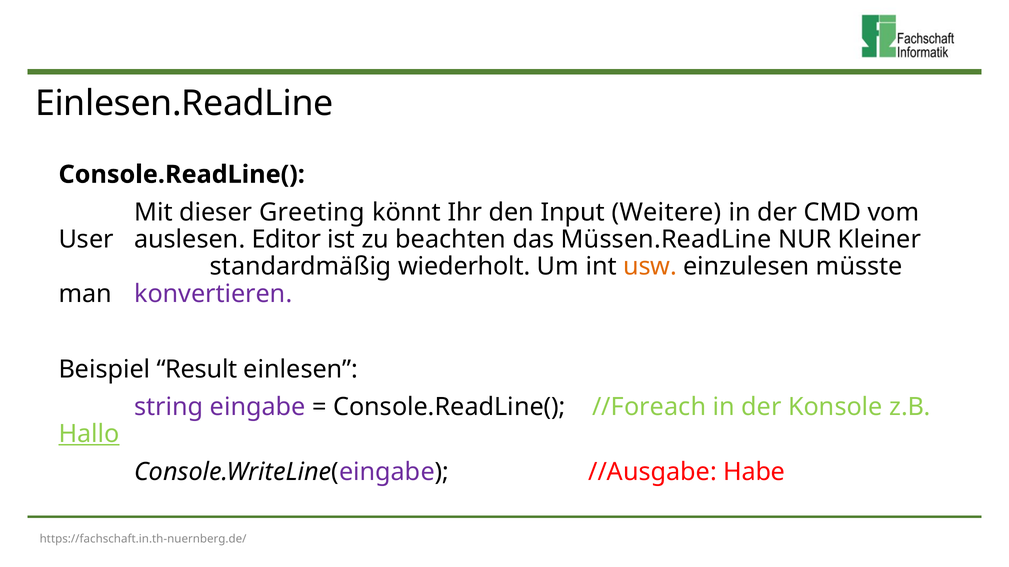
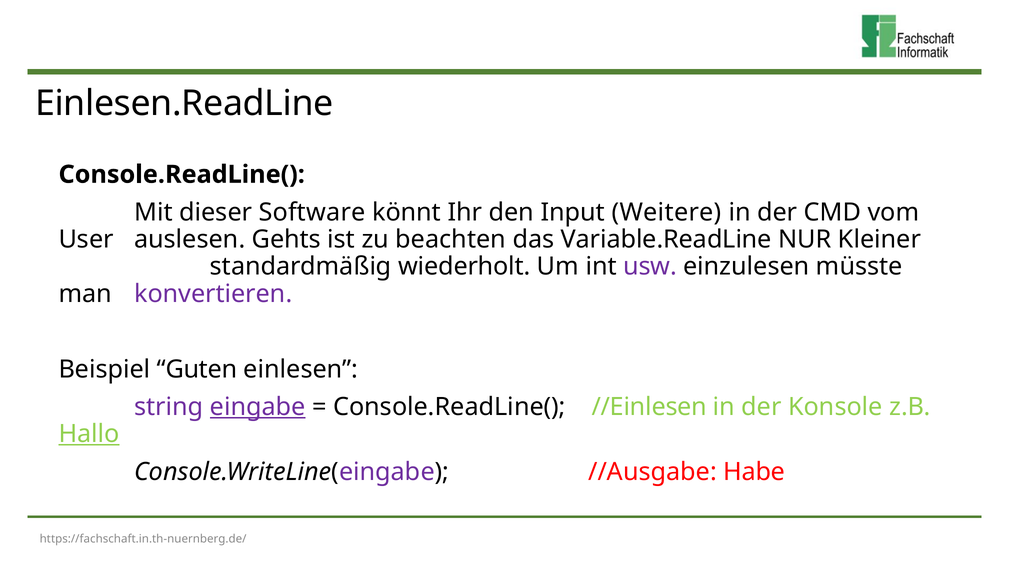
Greeting: Greeting -> Software
Editor: Editor -> Gehts
Müssen.ReadLine: Müssen.ReadLine -> Variable.ReadLine
usw colour: orange -> purple
Result: Result -> Guten
eingabe underline: none -> present
//Foreach: //Foreach -> //Einlesen
